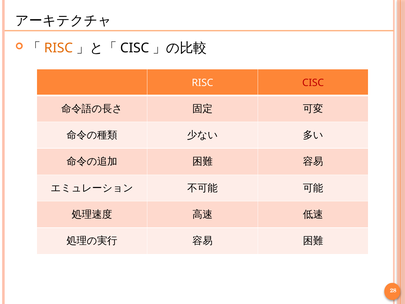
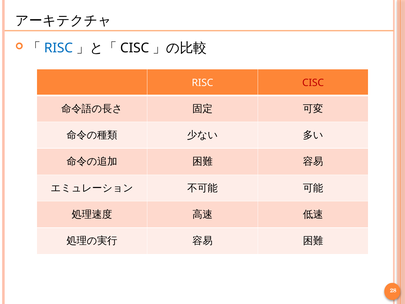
RISC at (58, 48) colour: orange -> blue
